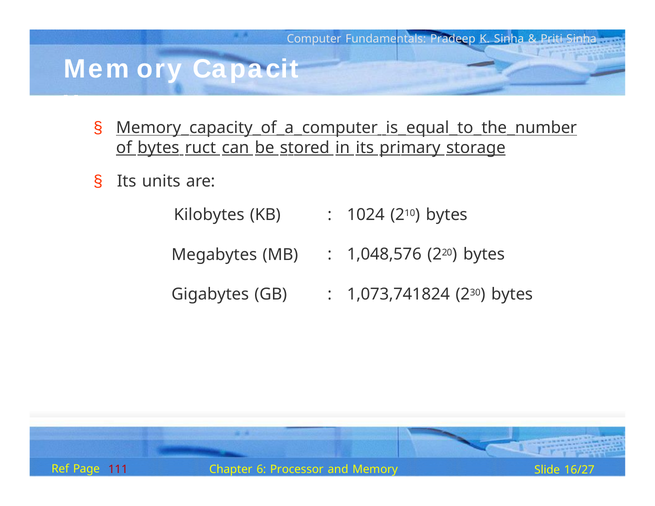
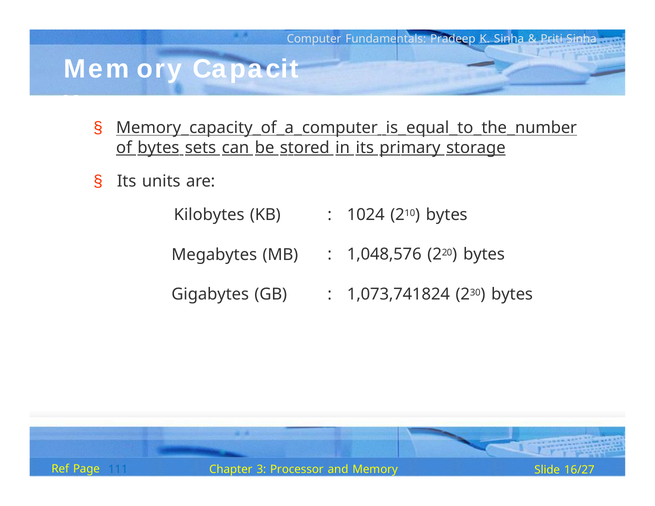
ruct: ruct -> sets
111 colour: red -> blue
6: 6 -> 3
